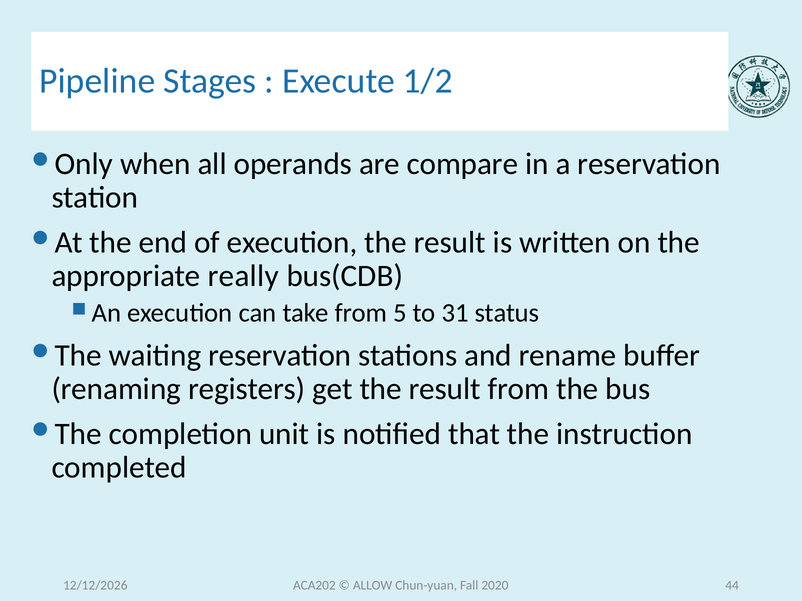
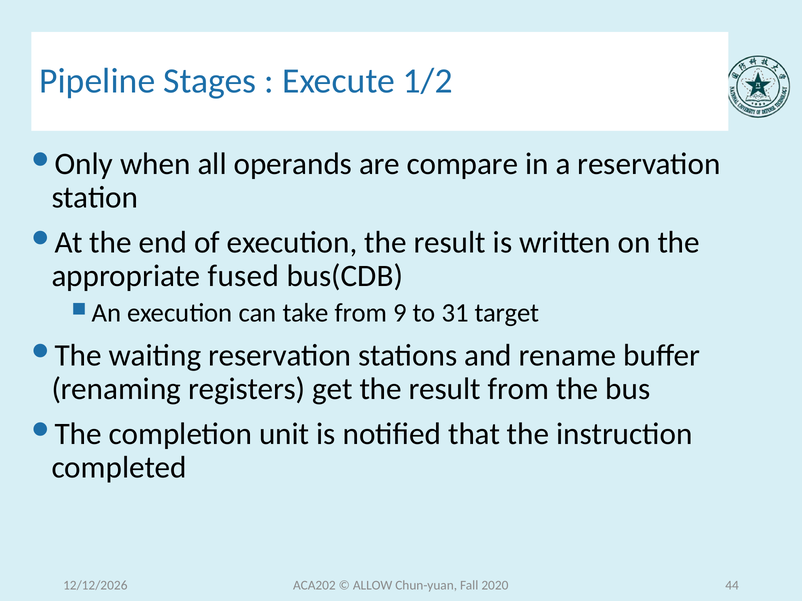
really: really -> fused
5: 5 -> 9
status: status -> target
